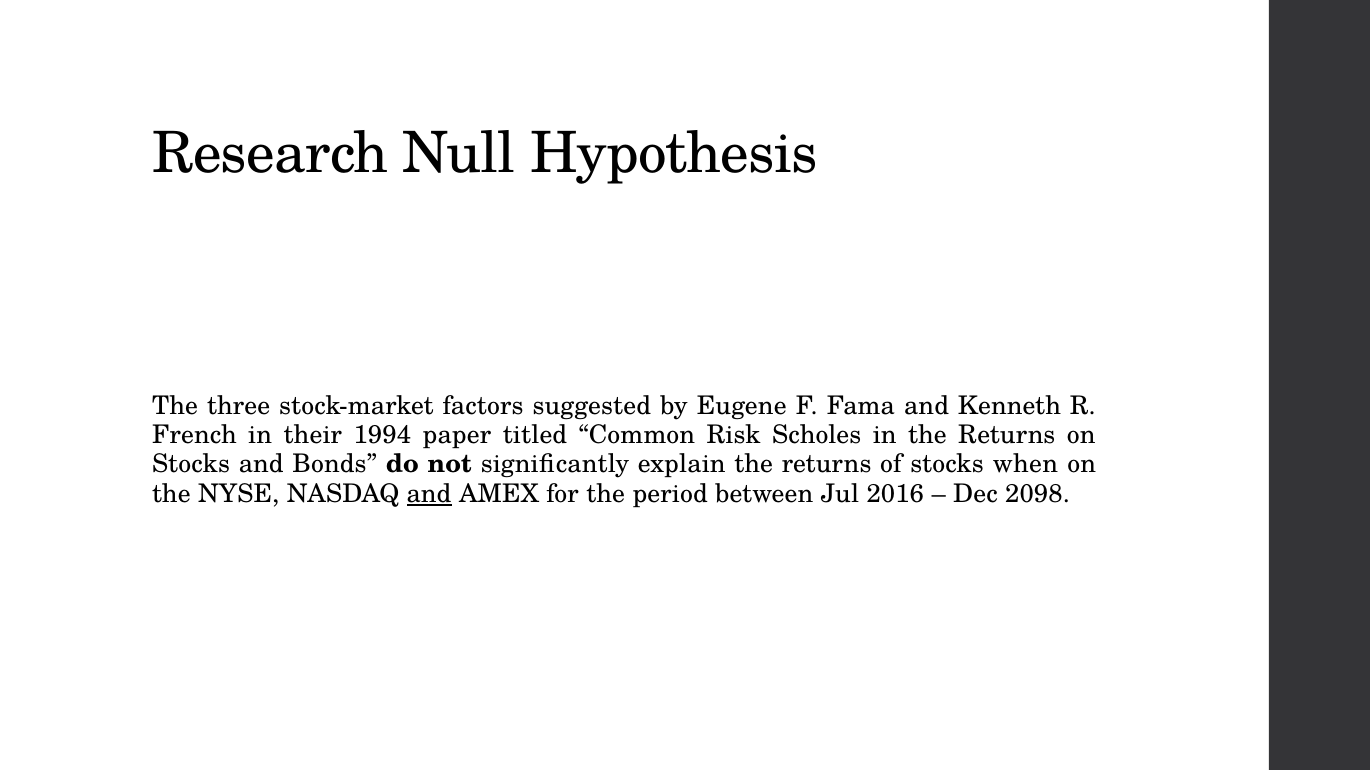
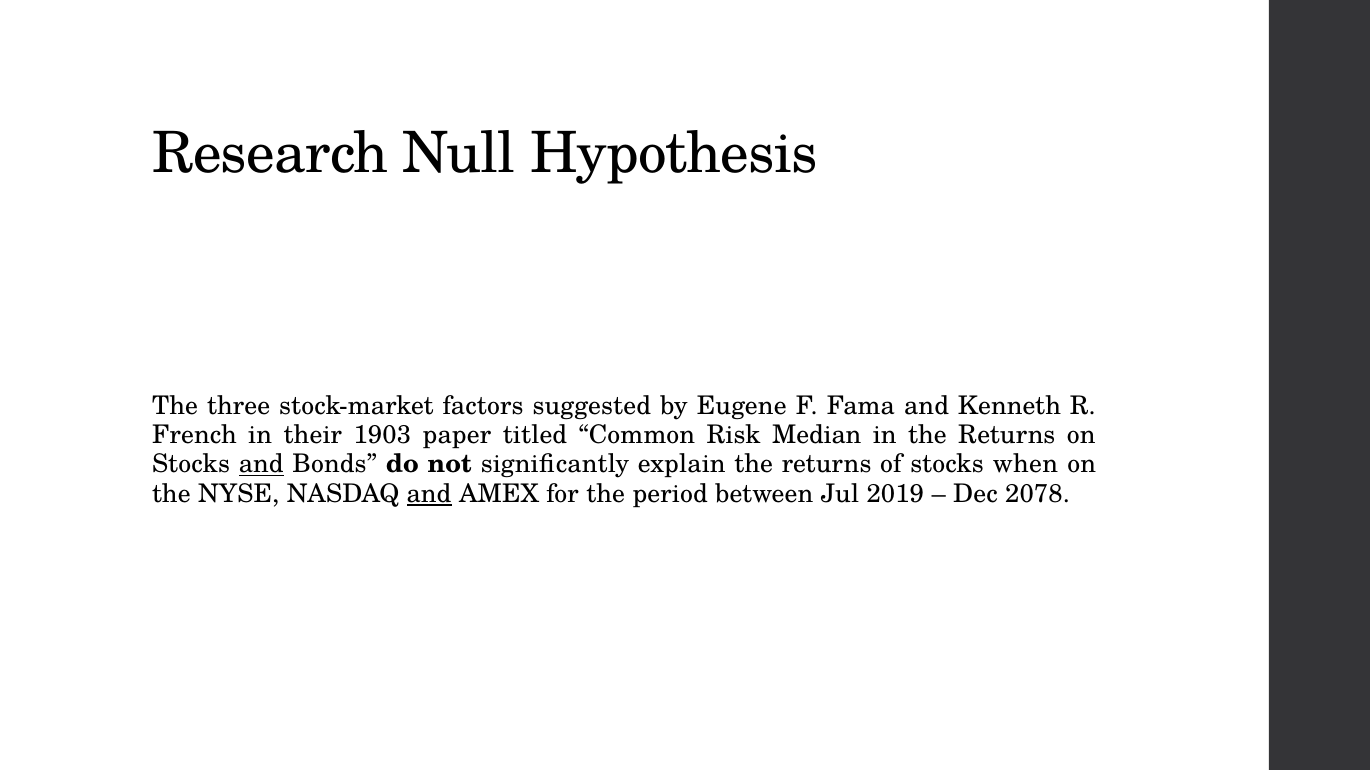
1994: 1994 -> 1903
Scholes: Scholes -> Median
and at (261, 465) underline: none -> present
2016: 2016 -> 2019
2098: 2098 -> 2078
